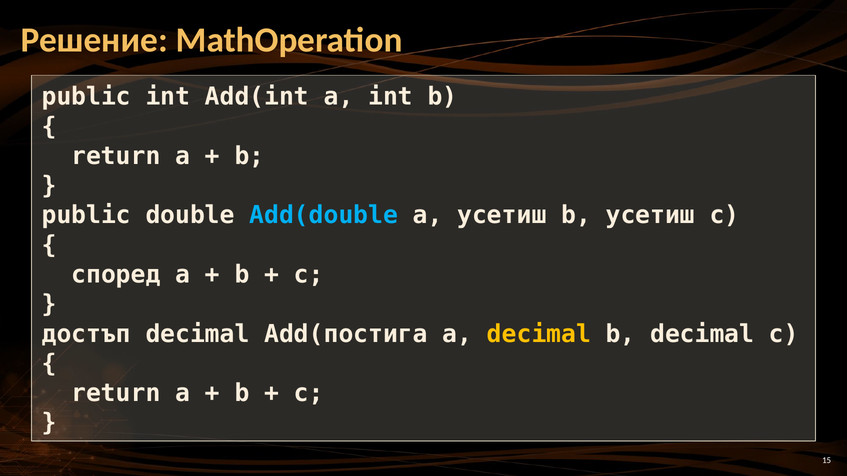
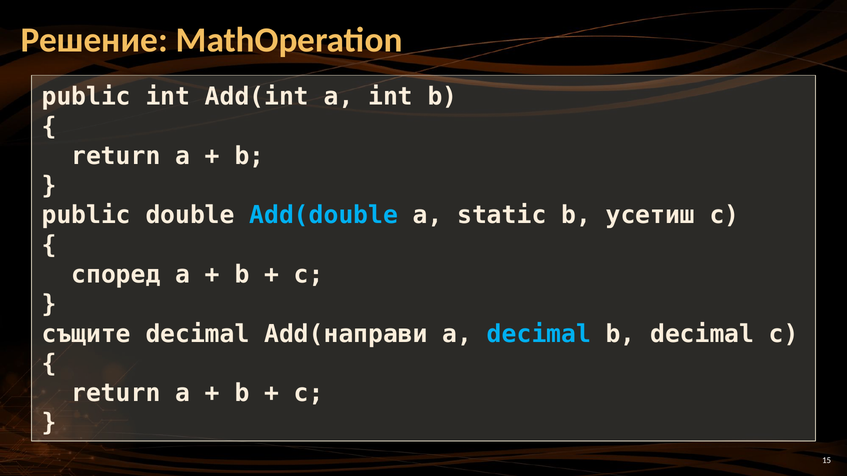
a усетиш: усетиш -> static
достъп: достъп -> същите
Add(постига: Add(постига -> Add(направи
decimal at (539, 334) colour: yellow -> light blue
